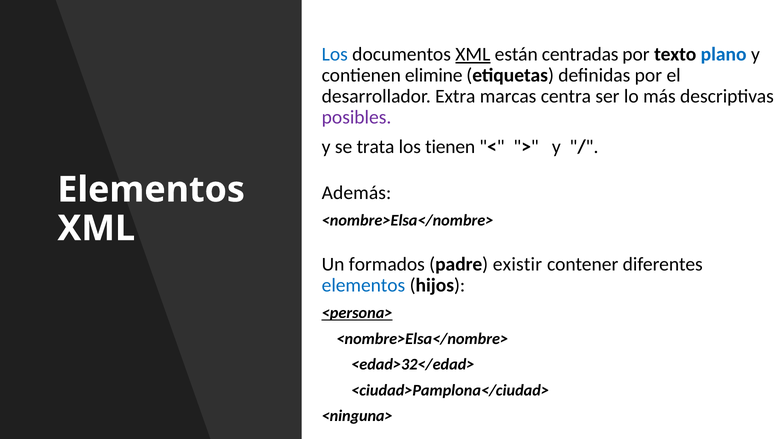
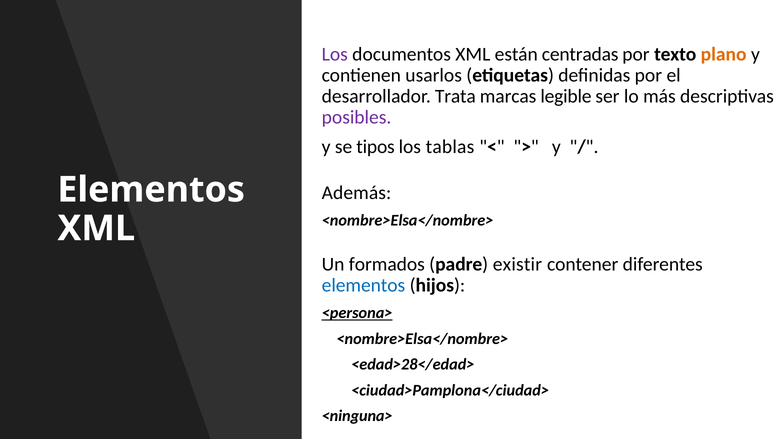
Los at (335, 54) colour: blue -> purple
XML at (473, 54) underline: present -> none
plano colour: blue -> orange
elimine: elimine -> usarlos
Extra: Extra -> Trata
centra: centra -> legible
trata: trata -> tipos
tienen: tienen -> tablas
<edad>32</edad>: <edad>32</edad> -> <edad>28</edad>
